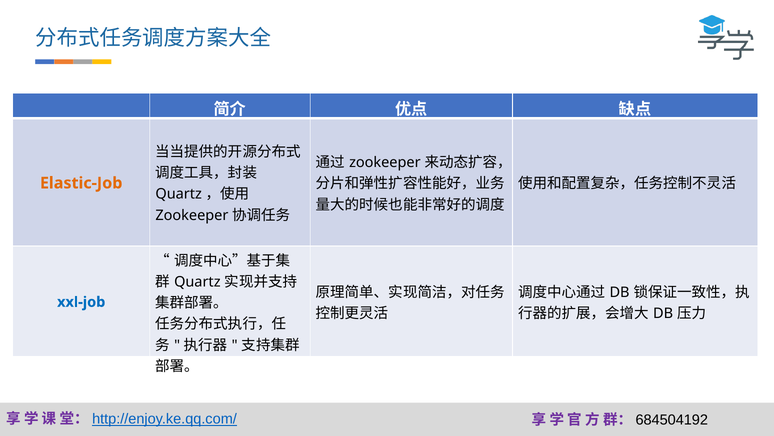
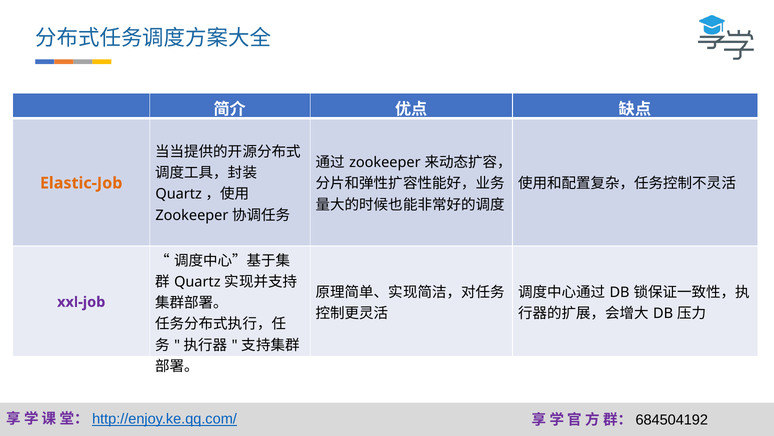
xxl-job colour: blue -> purple
